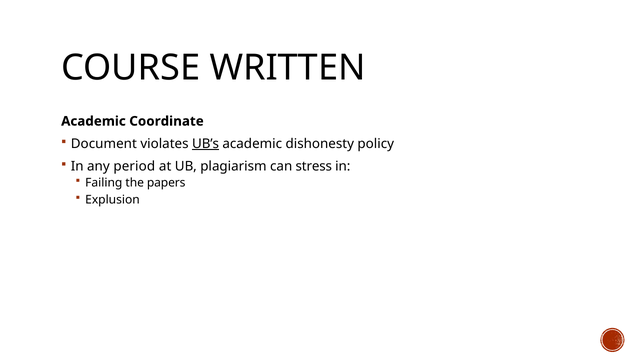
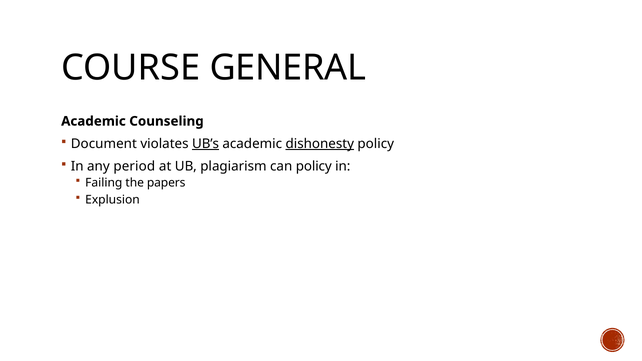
WRITTEN: WRITTEN -> GENERAL
Coordinate: Coordinate -> Counseling
dishonesty underline: none -> present
can stress: stress -> policy
